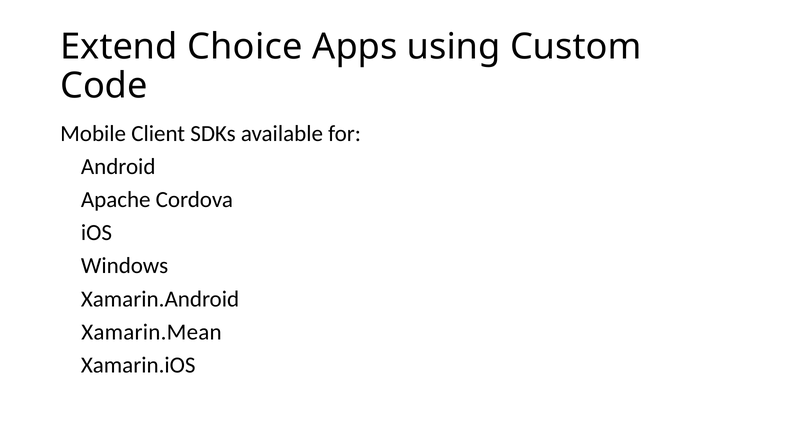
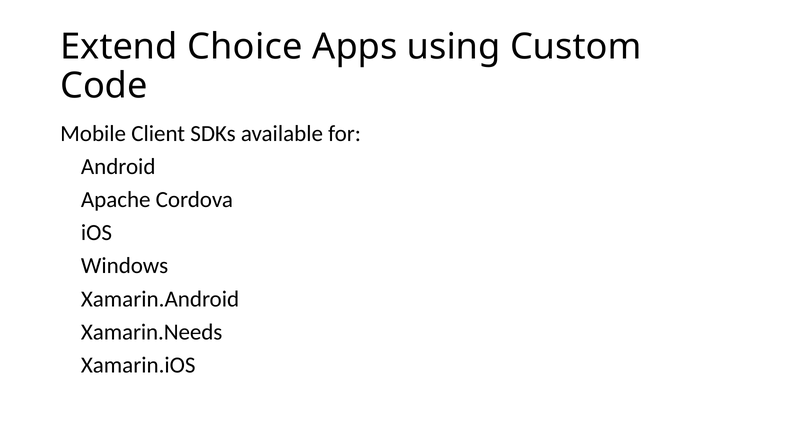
Xamarin.Mean: Xamarin.Mean -> Xamarin.Needs
